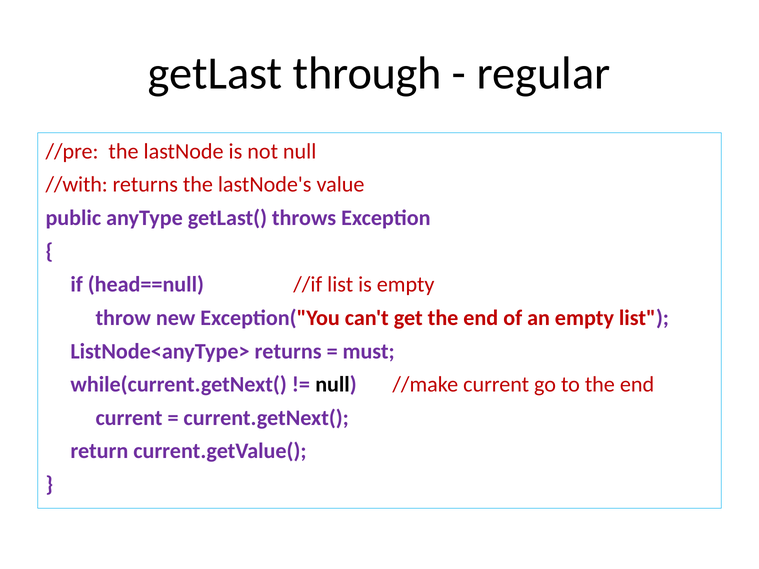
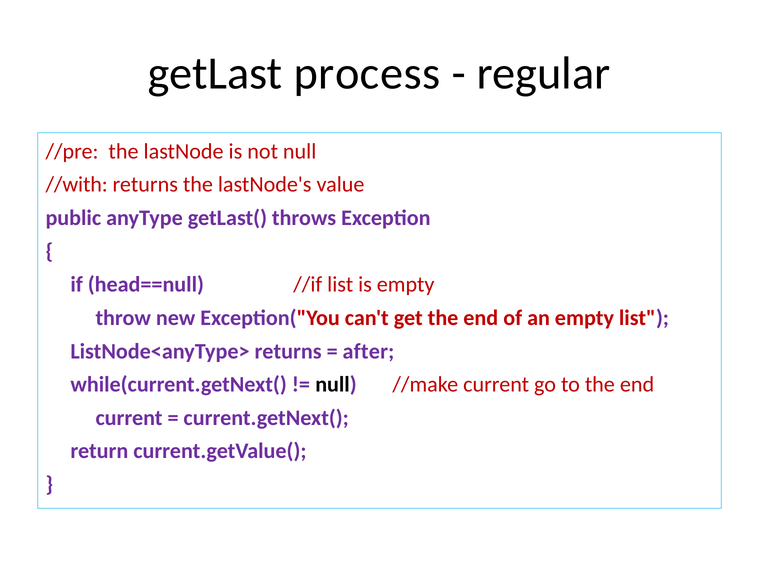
through: through -> process
must: must -> after
